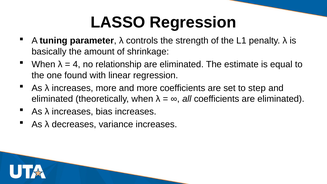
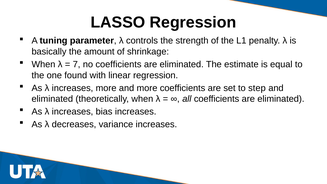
4: 4 -> 7
no relationship: relationship -> coefficients
